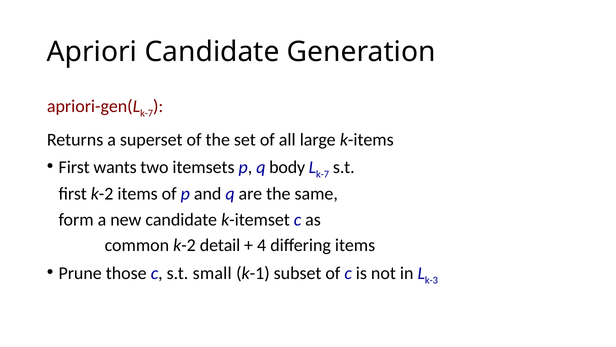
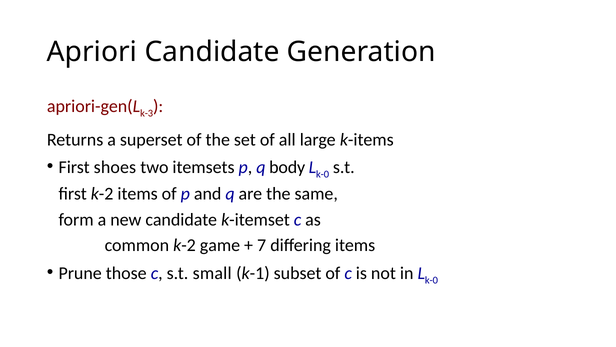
k-7 at (147, 113): k-7 -> k-3
wants: wants -> shoes
k-7 at (323, 174): k-7 -> k-0
detail: detail -> game
4: 4 -> 7
k-3 at (431, 280): k-3 -> k-0
